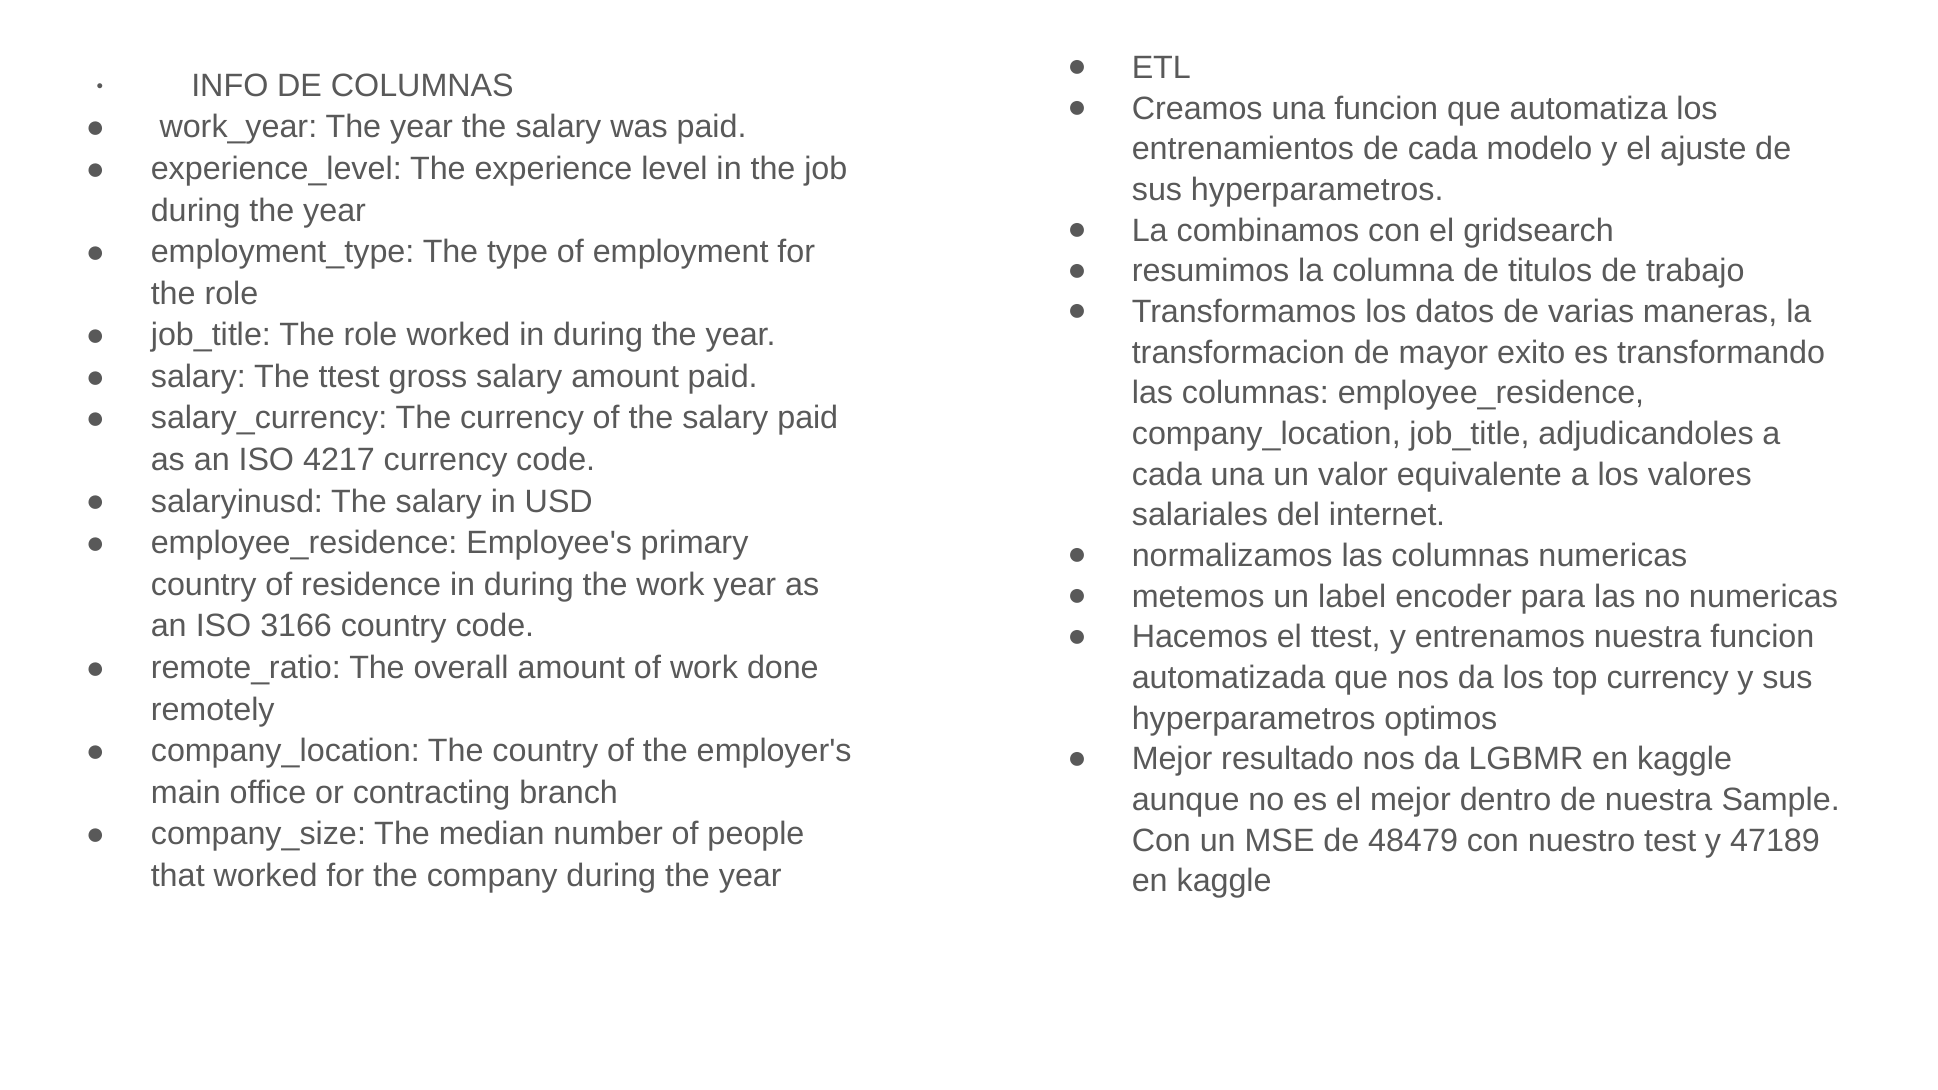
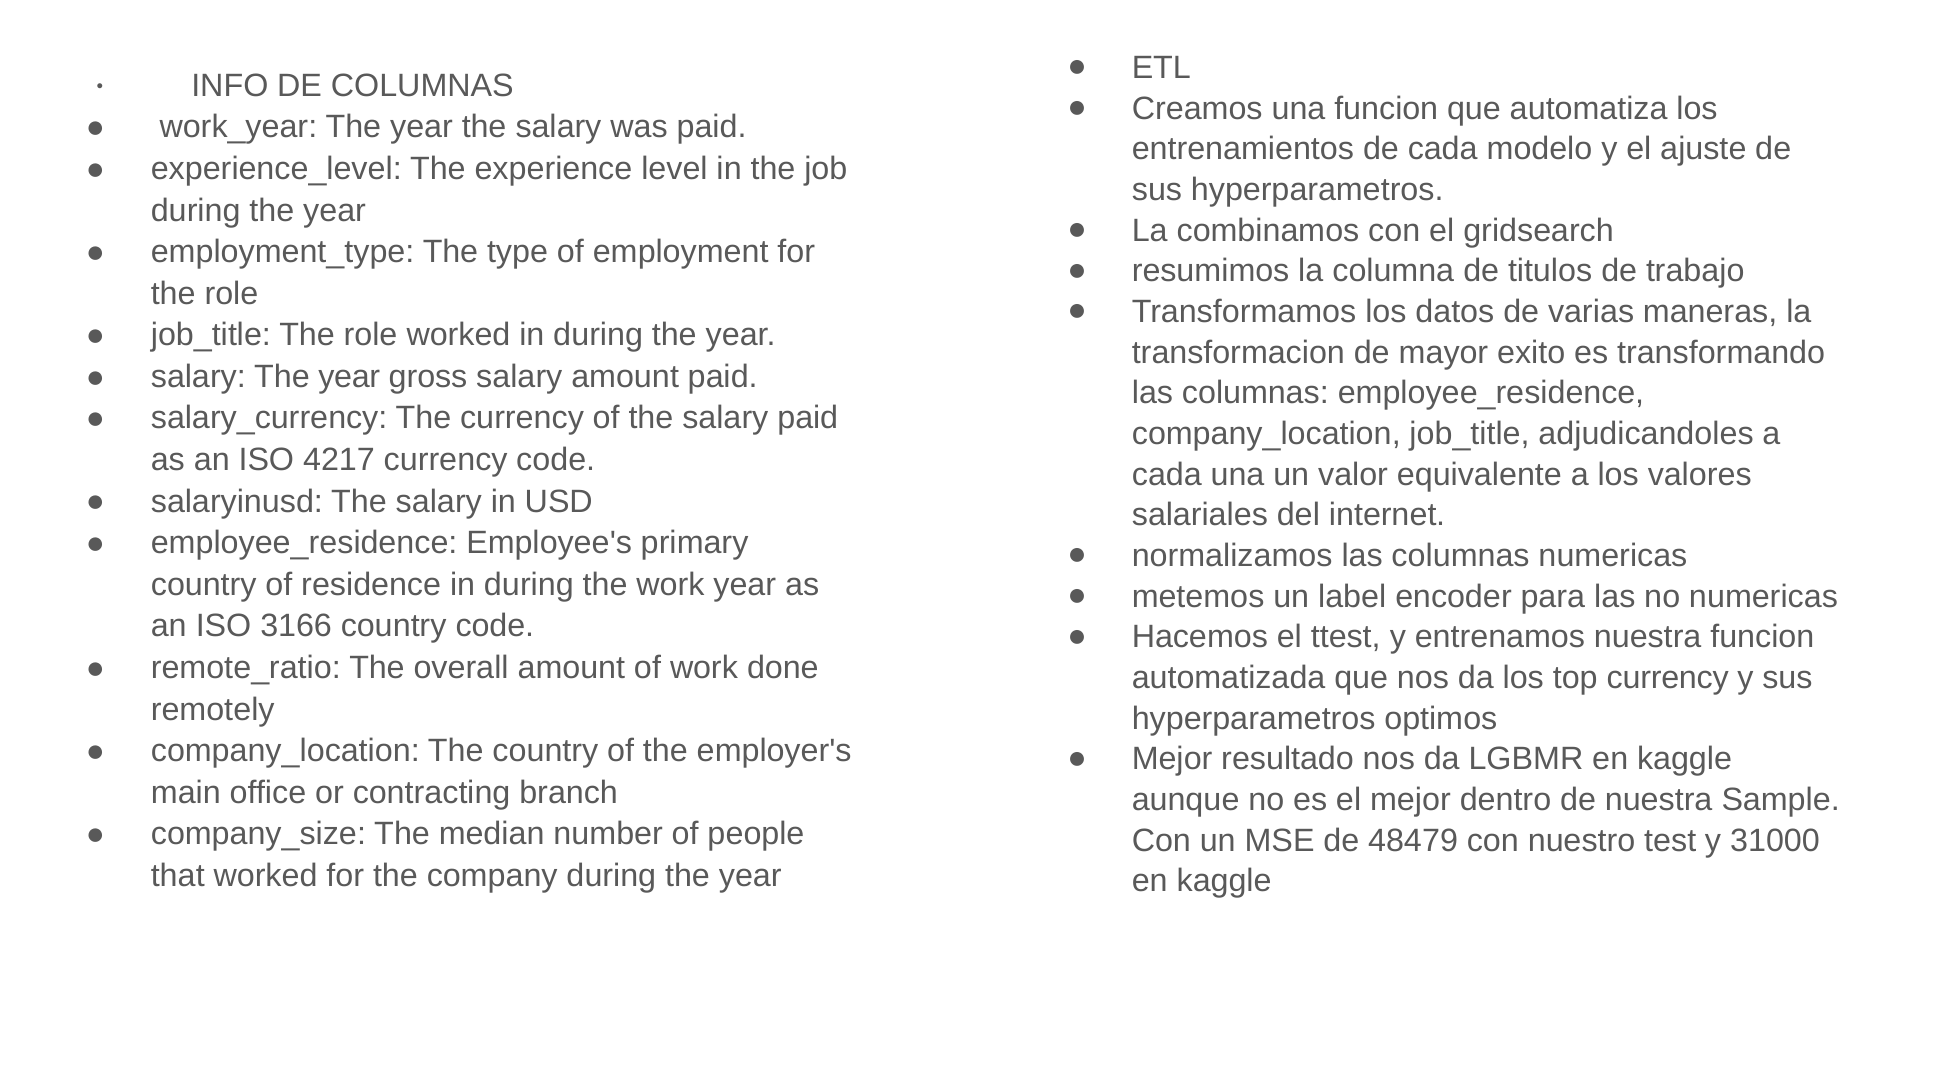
salary The ttest: ttest -> year
47189: 47189 -> 31000
